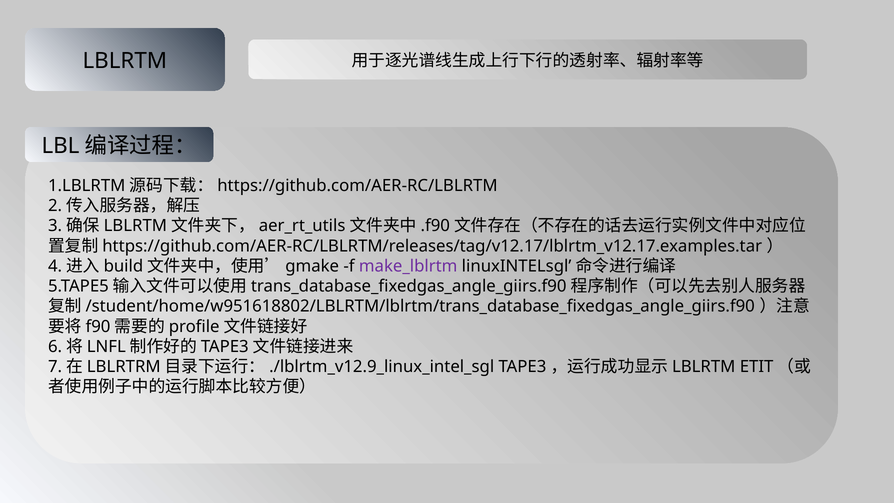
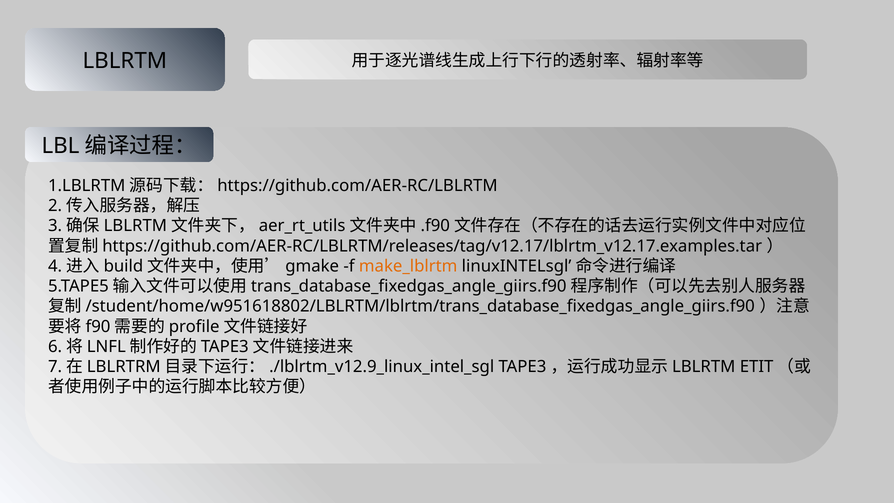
make_lblrtm colour: purple -> orange
